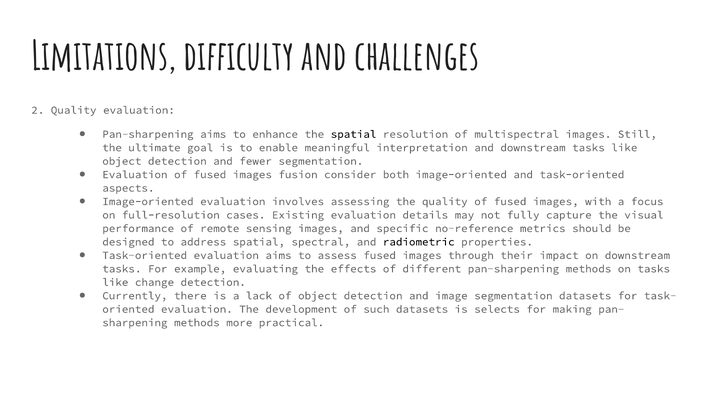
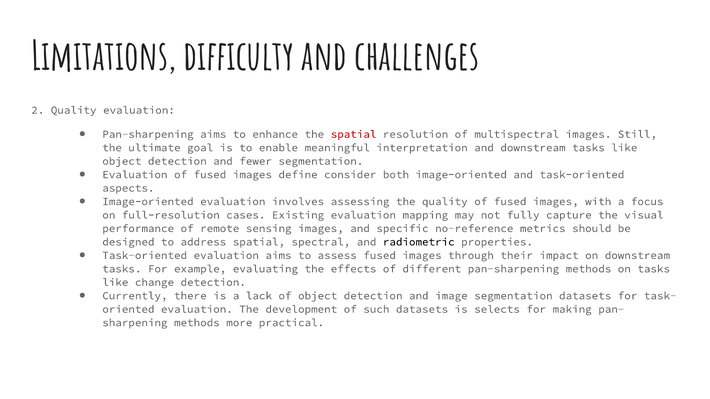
spatial at (354, 134) colour: black -> red
fusion: fusion -> define
details: details -> mapping
